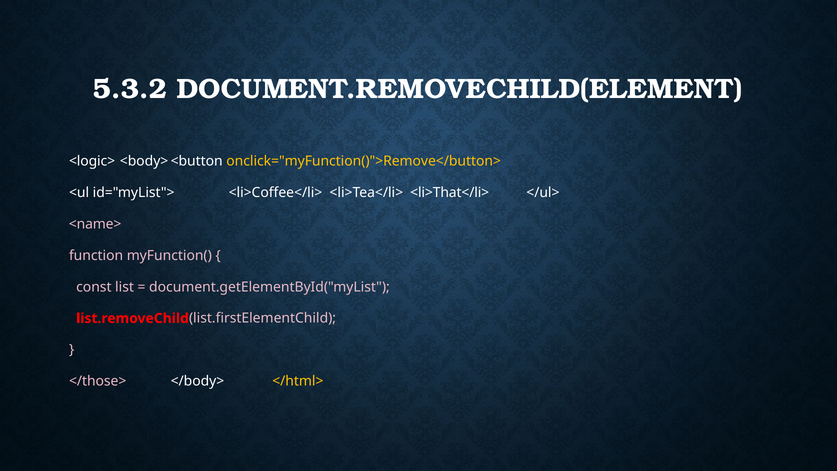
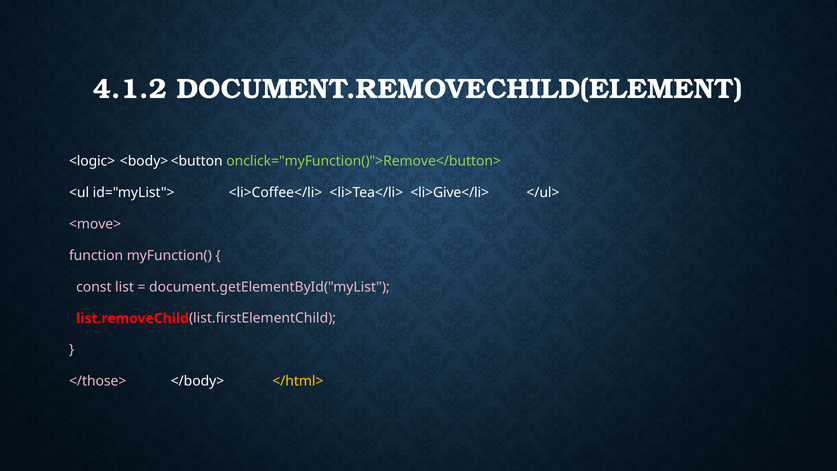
5.3.2: 5.3.2 -> 4.1.2
onclick="myFunction()">Remove</button> colour: yellow -> light green
<li>That</li>: <li>That</li> -> <li>Give</li>
<name>: <name> -> <move>
